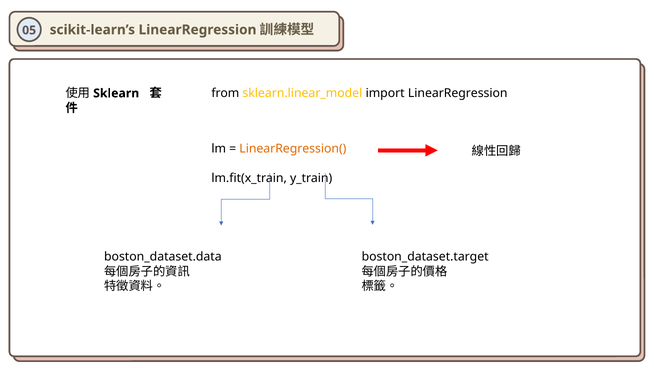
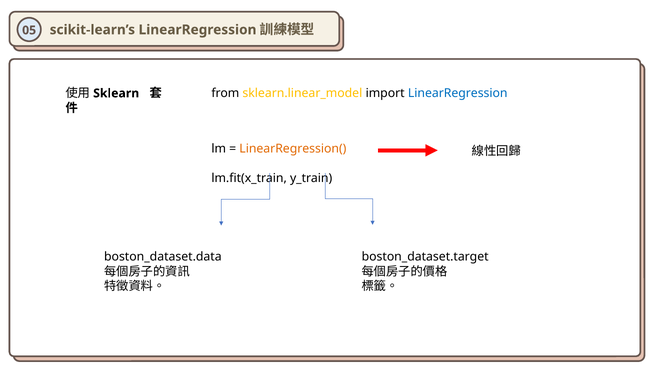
LinearRegression at (458, 93) colour: black -> blue
